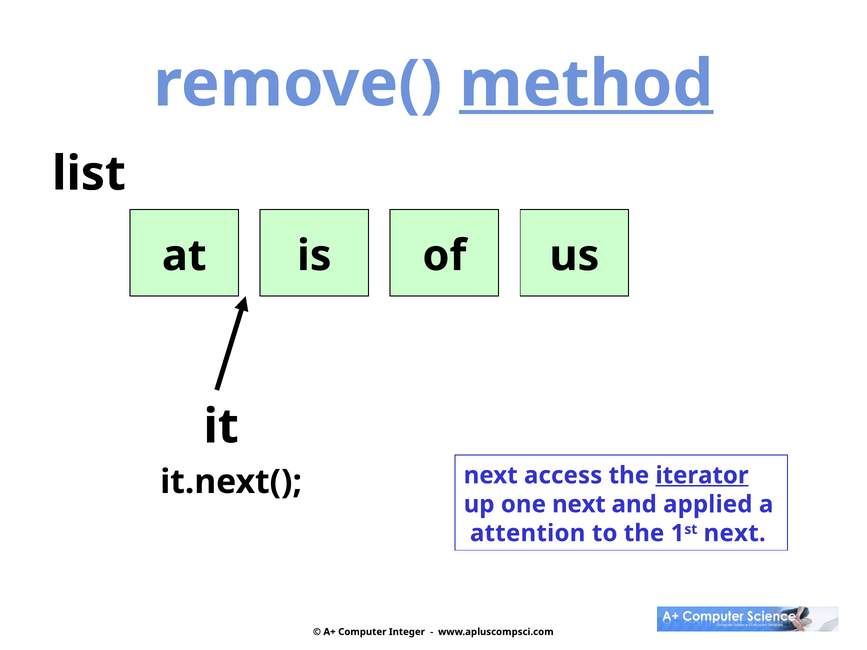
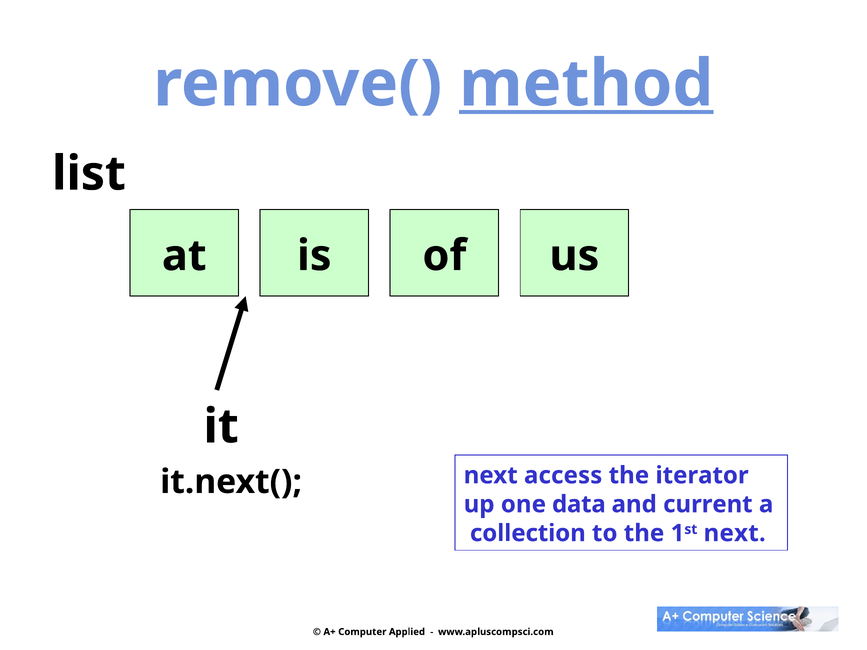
iterator underline: present -> none
one next: next -> data
applied: applied -> current
attention: attention -> collection
Integer: Integer -> Applied
